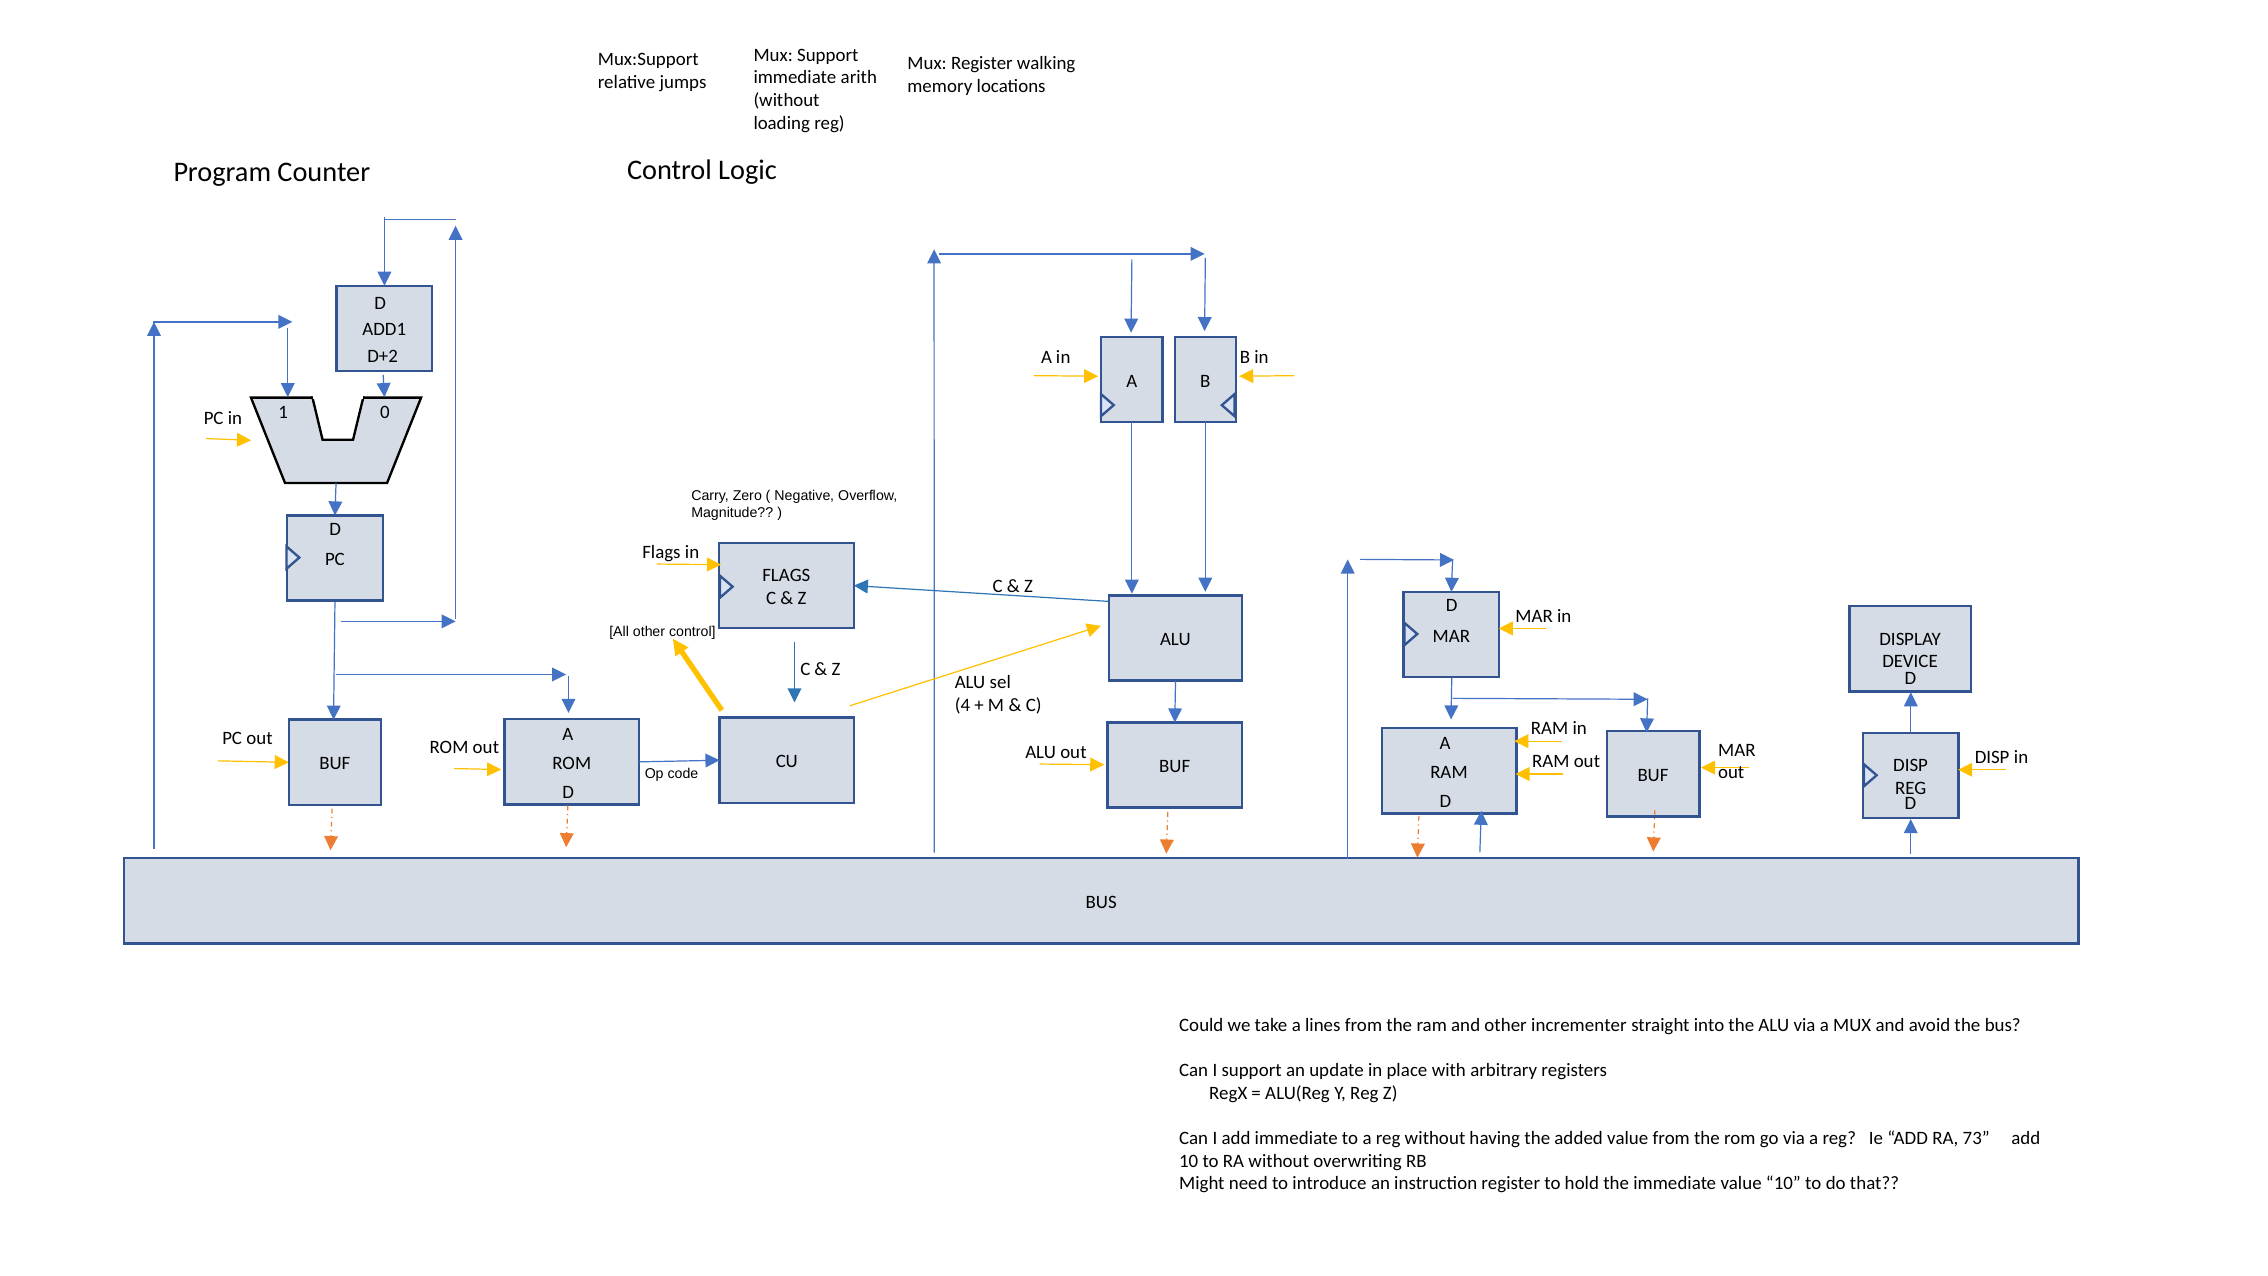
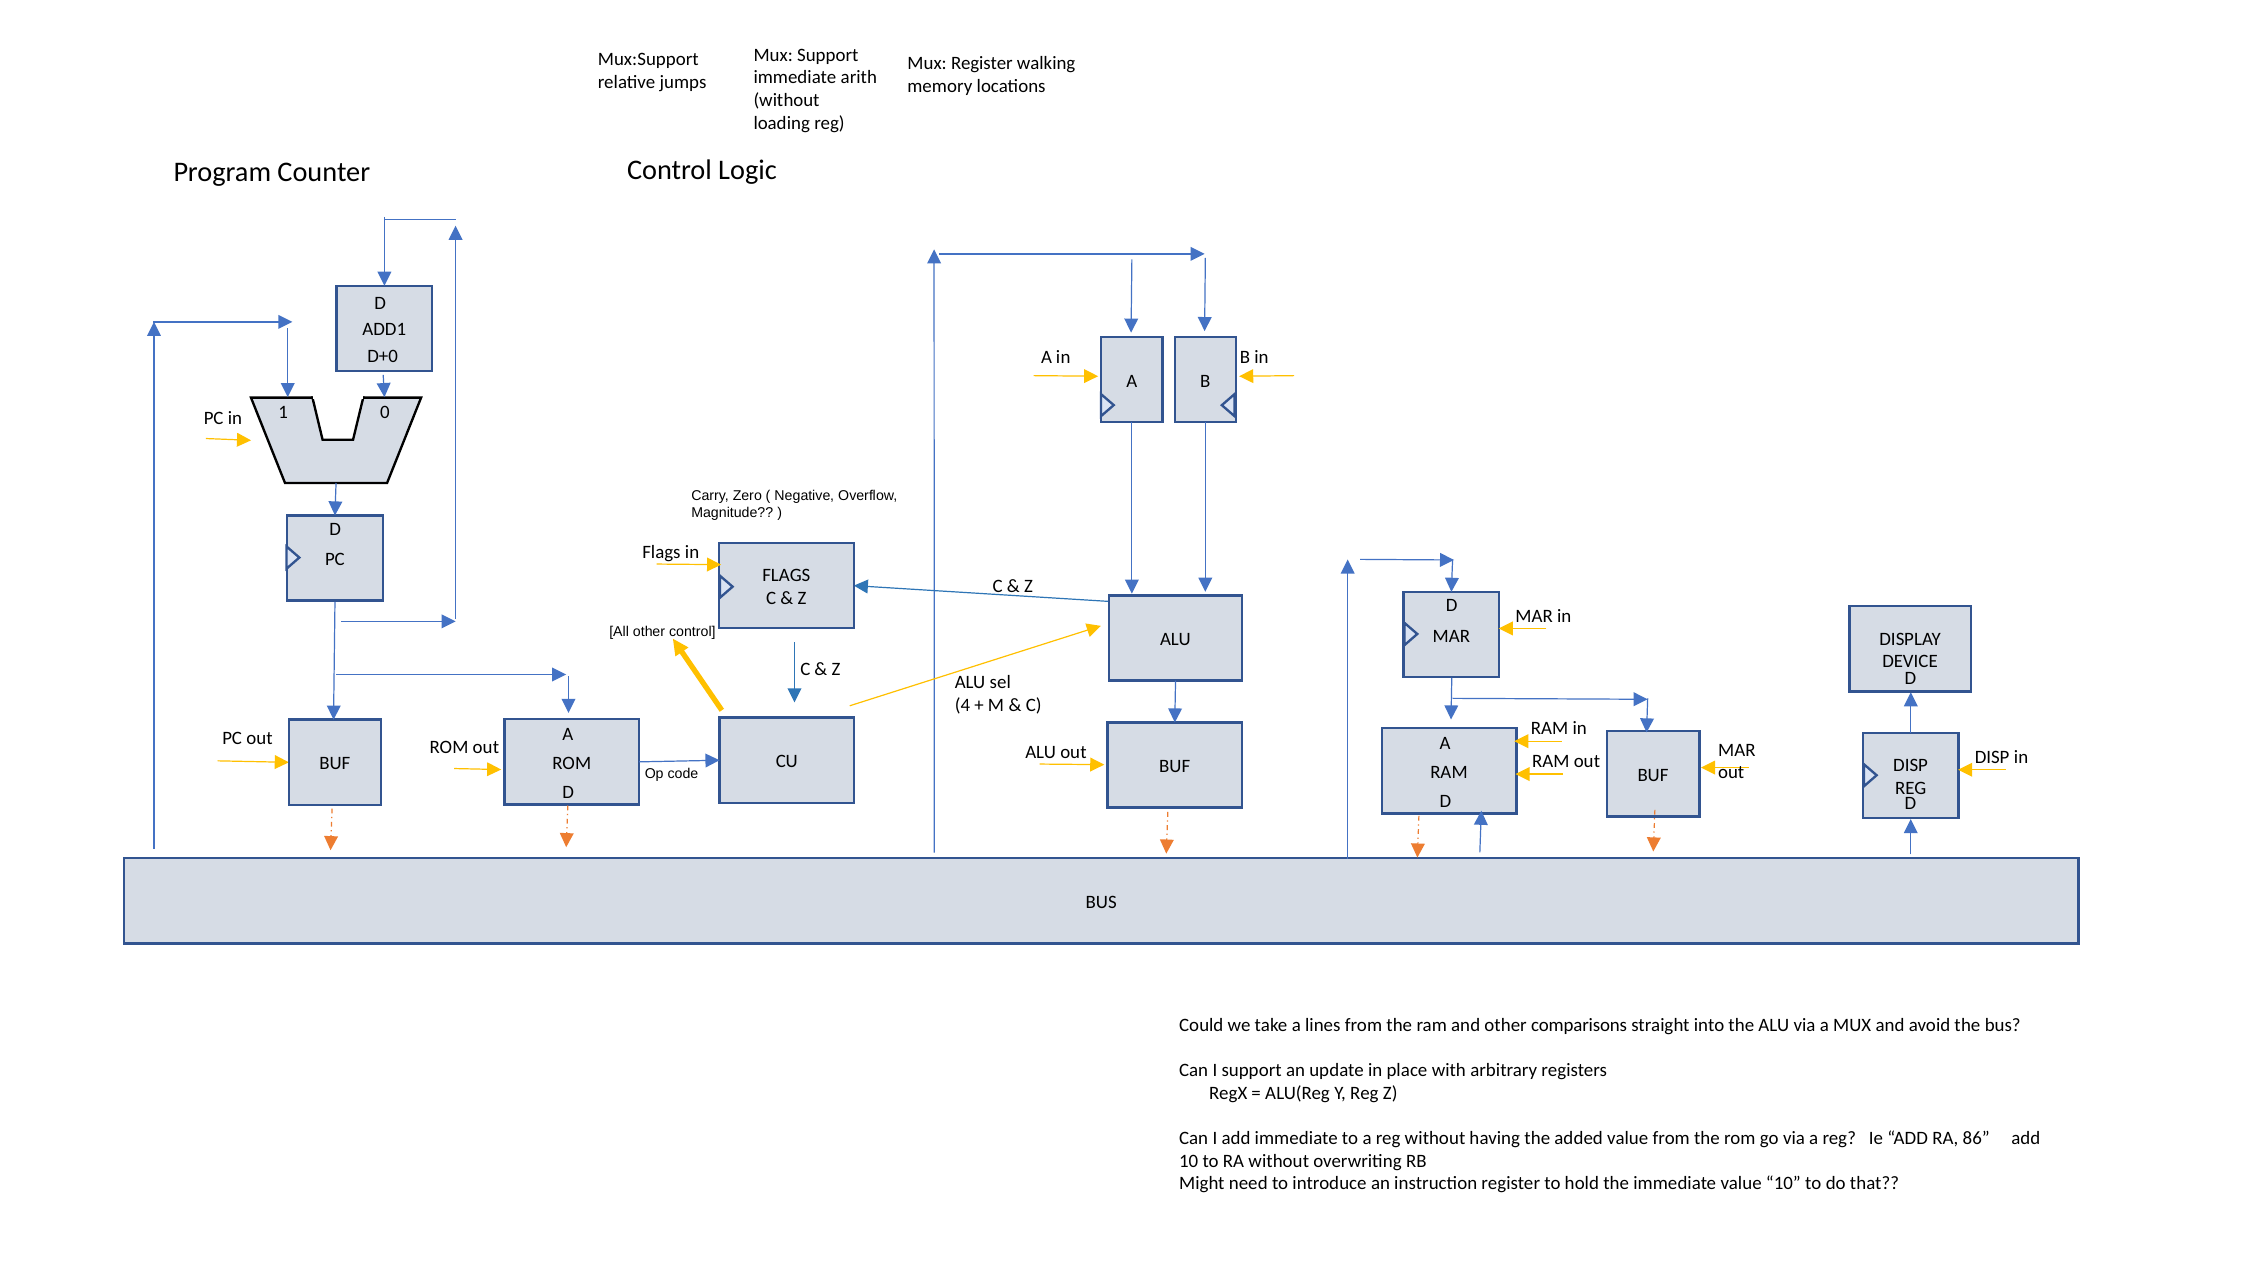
D+2: D+2 -> D+0
incrementer: incrementer -> comparisons
73: 73 -> 86
